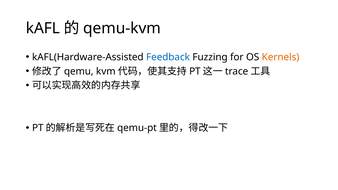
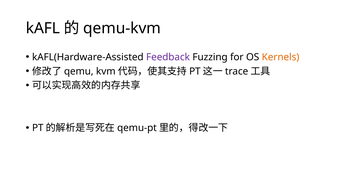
Feedback colour: blue -> purple
